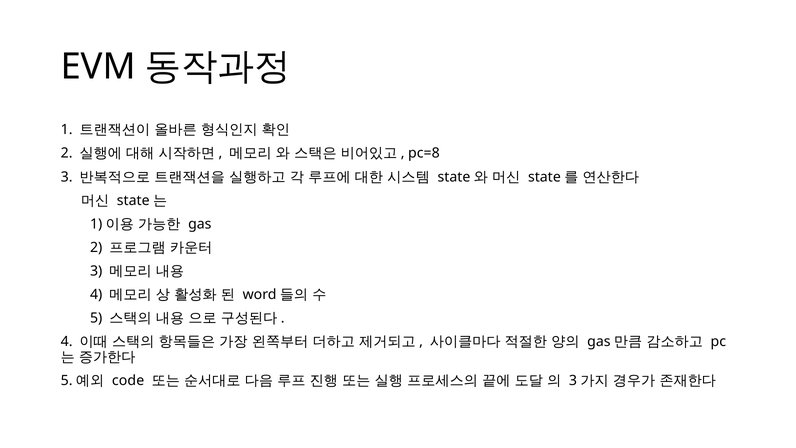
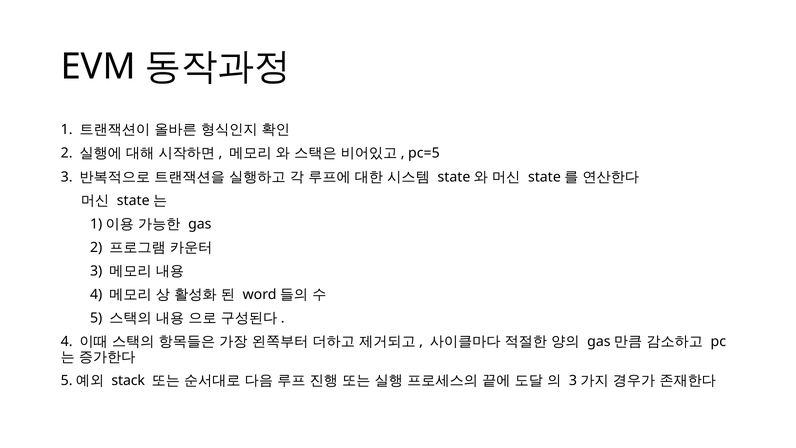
pc=8: pc=8 -> pc=5
code: code -> stack
